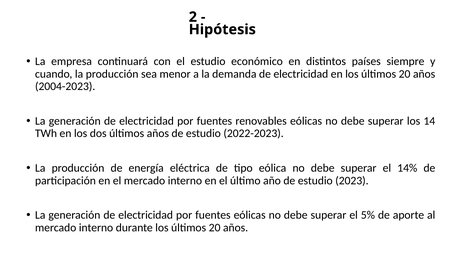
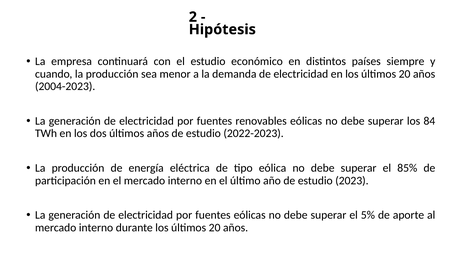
14: 14 -> 84
14%: 14% -> 85%
